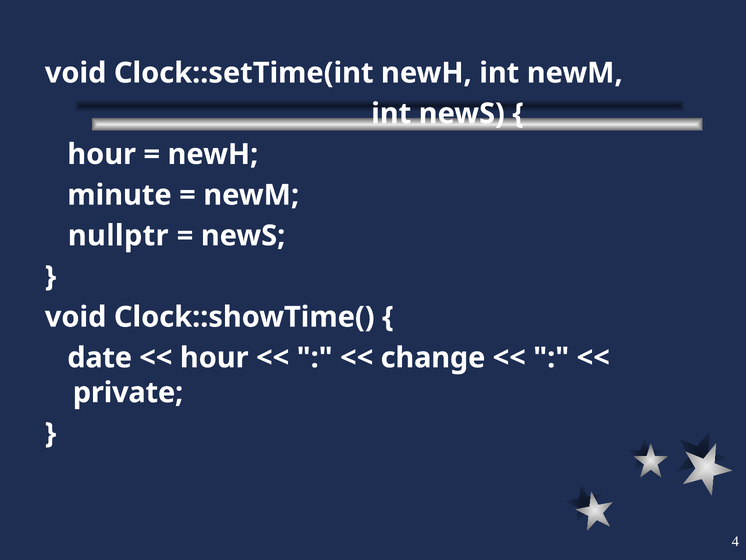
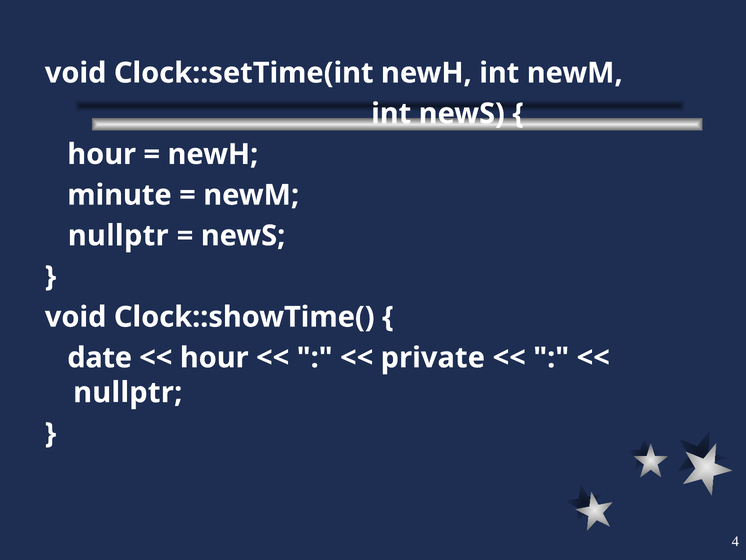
change: change -> private
private at (128, 392): private -> nullptr
